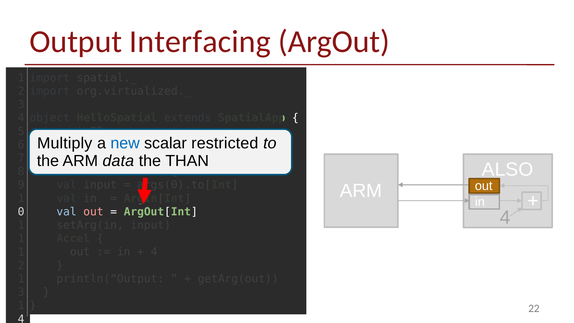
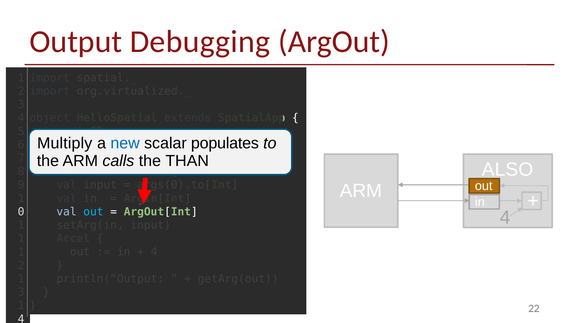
Interfacing: Interfacing -> Debugging
restricted: restricted -> populates
data: data -> calls
out at (93, 212) colour: pink -> light blue
